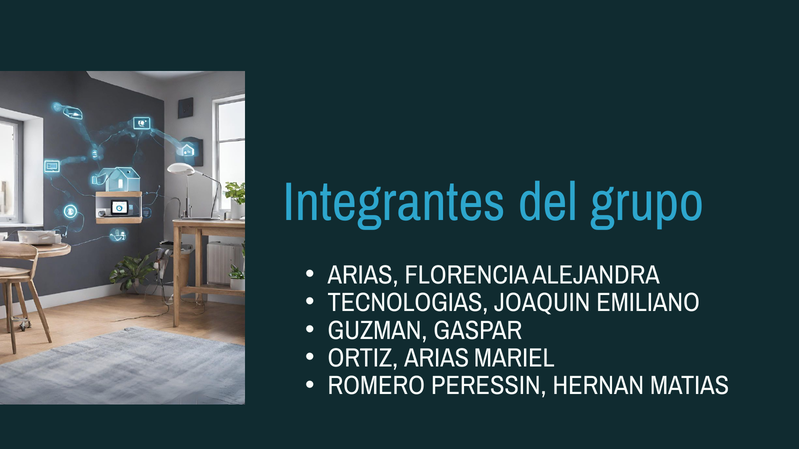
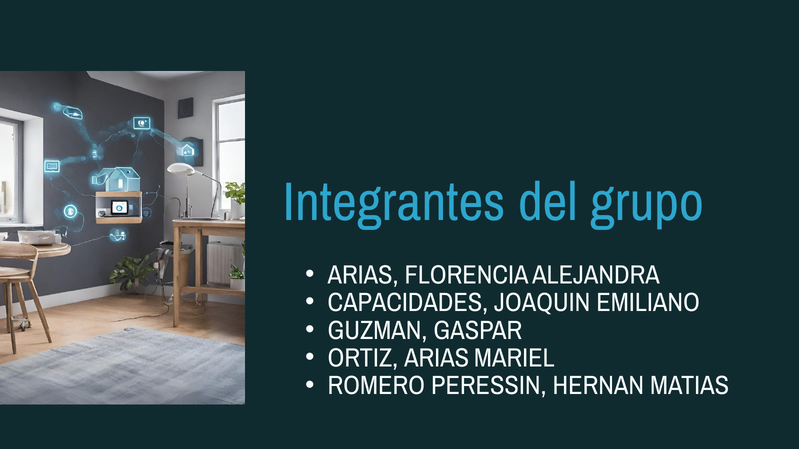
TECNOLOGIAS: TECNOLOGIAS -> CAPACIDADES
